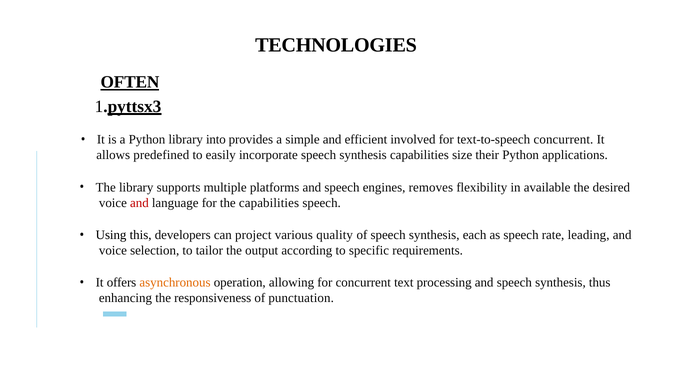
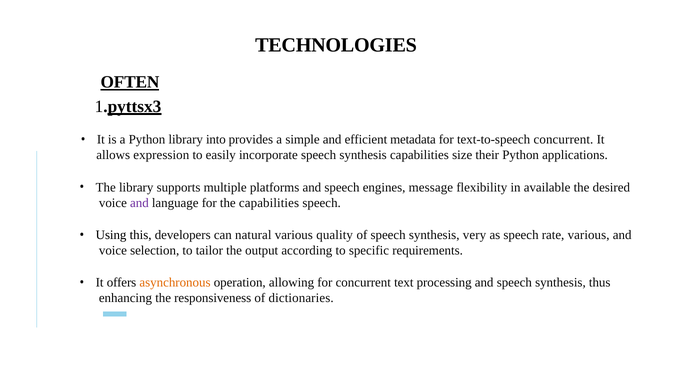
involved: involved -> metadata
predefined: predefined -> expression
removes: removes -> message
and at (139, 203) colour: red -> purple
project: project -> natural
each: each -> very
rate leading: leading -> various
punctuation: punctuation -> dictionaries
